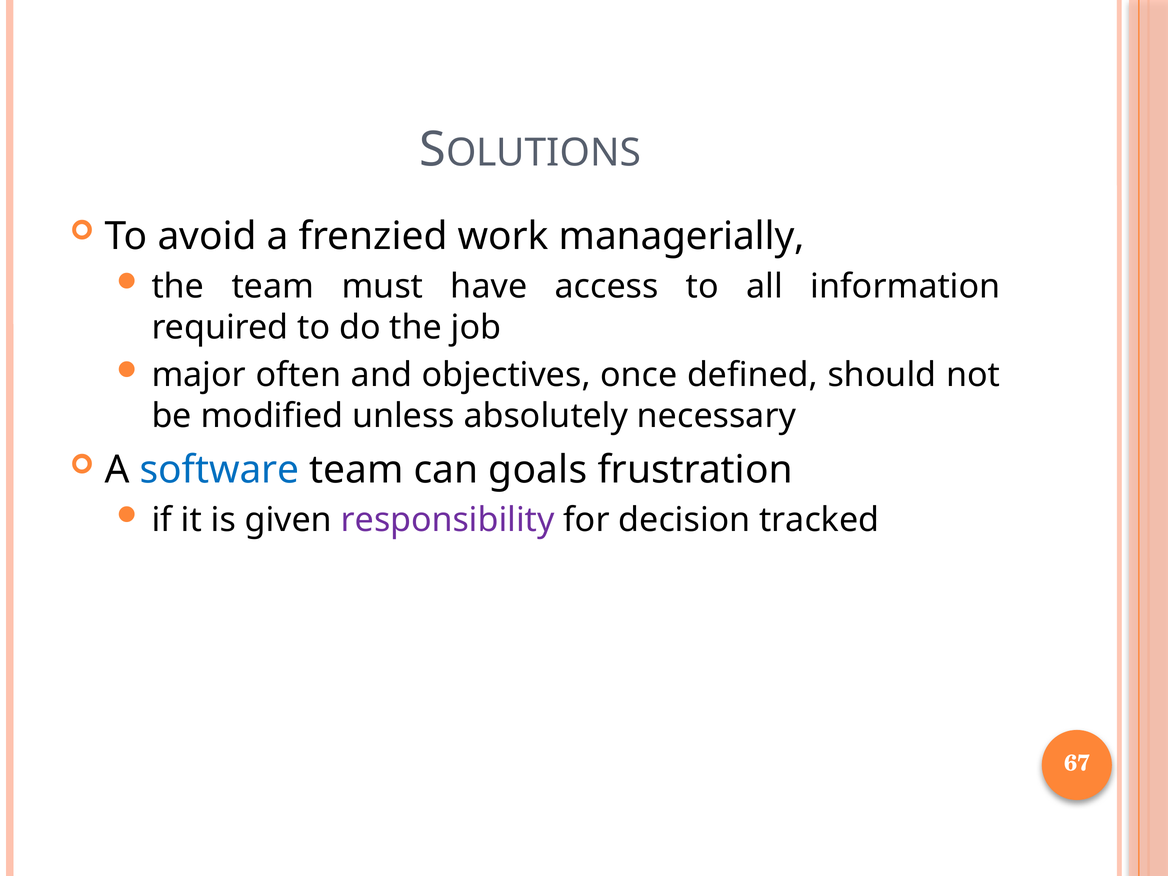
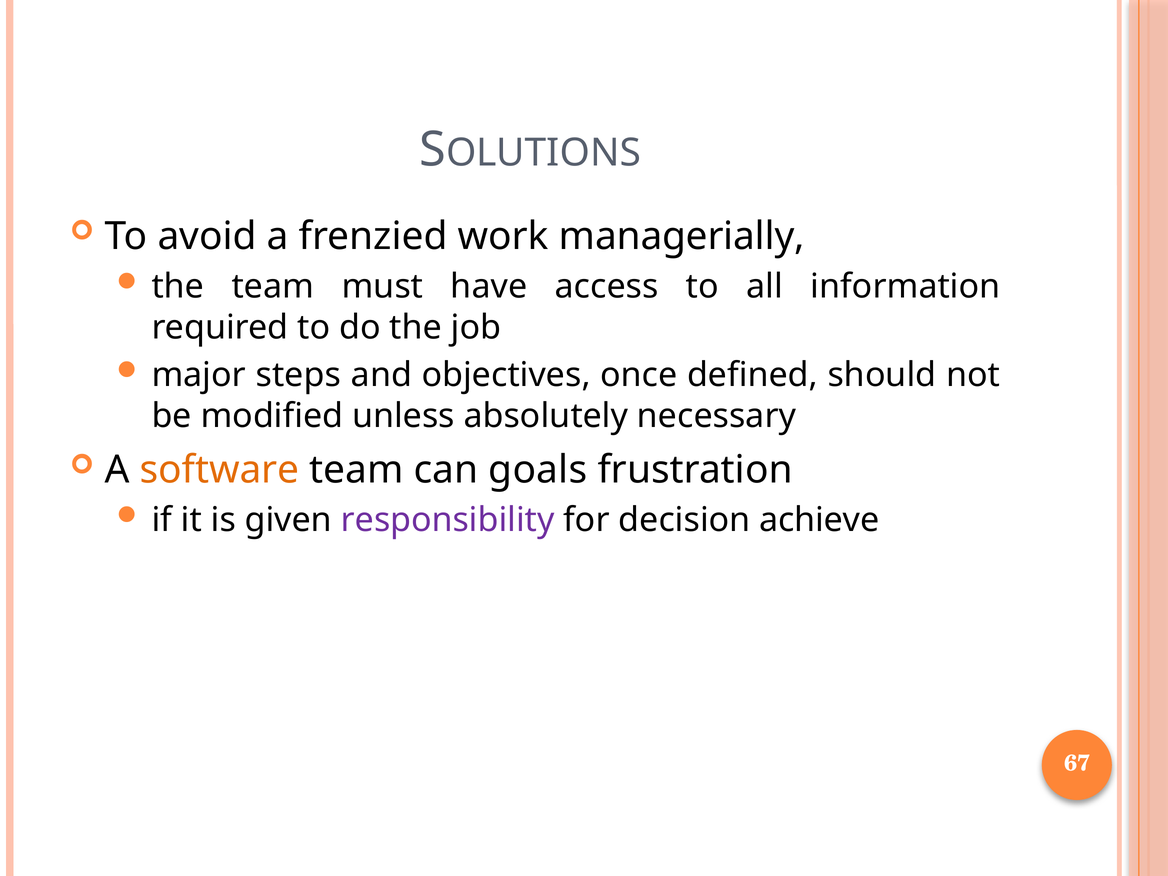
often: often -> steps
software colour: blue -> orange
tracked: tracked -> achieve
